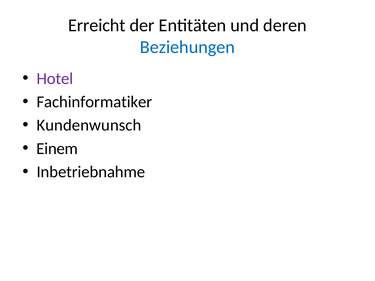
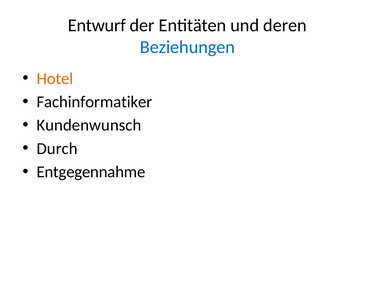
Erreicht: Erreicht -> Entwurf
Hotel colour: purple -> orange
Einem: Einem -> Durch
Inbetriebnahme: Inbetriebnahme -> Entgegennahme
